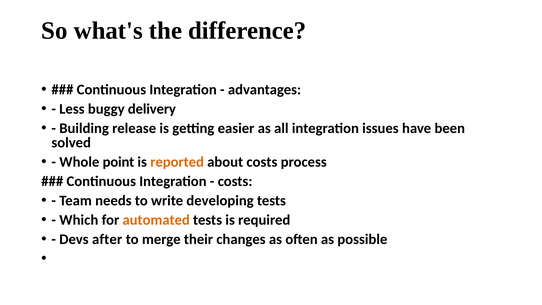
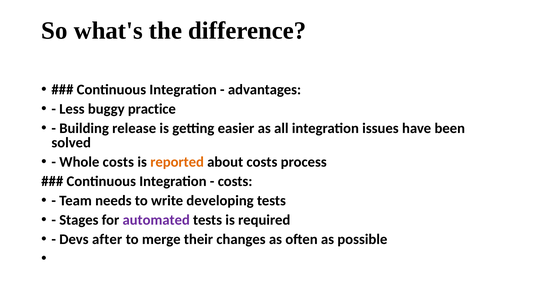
delivery: delivery -> practice
Whole point: point -> costs
Which: Which -> Stages
automated colour: orange -> purple
